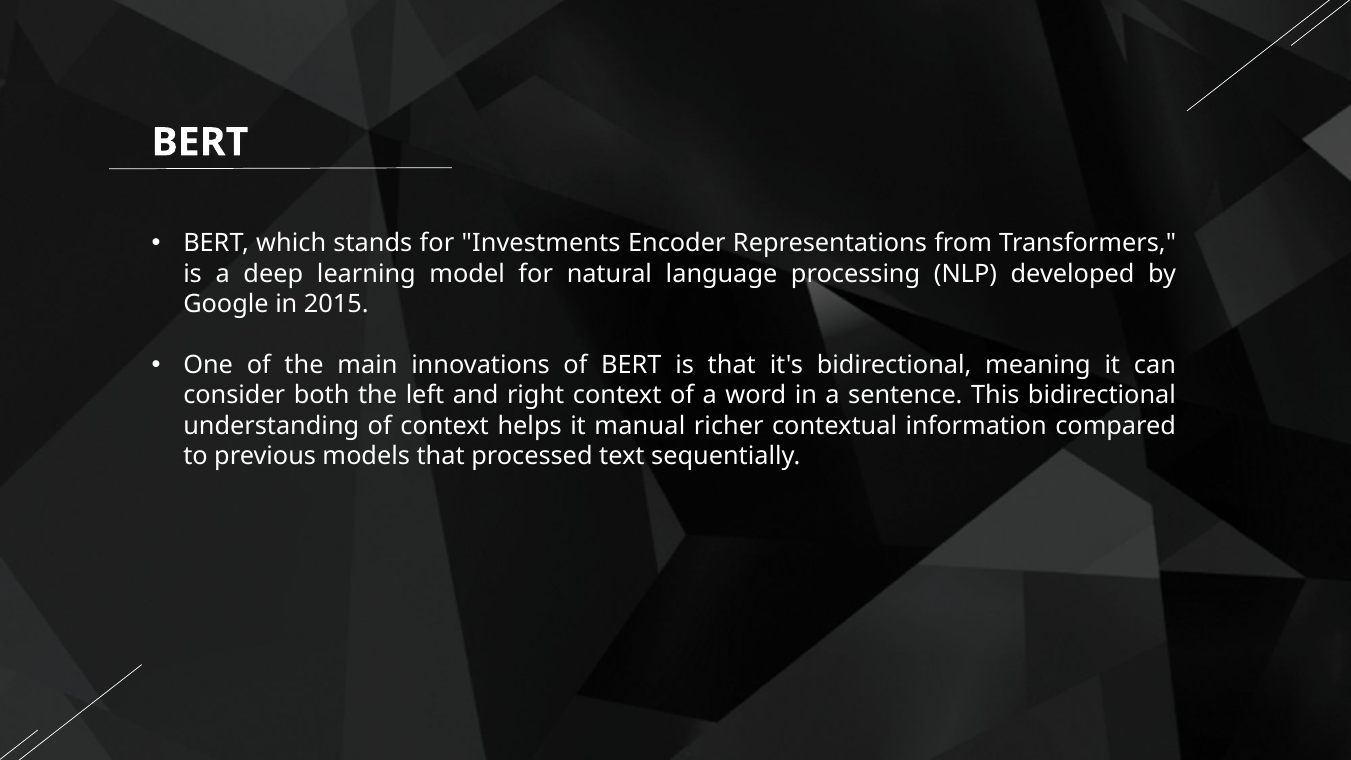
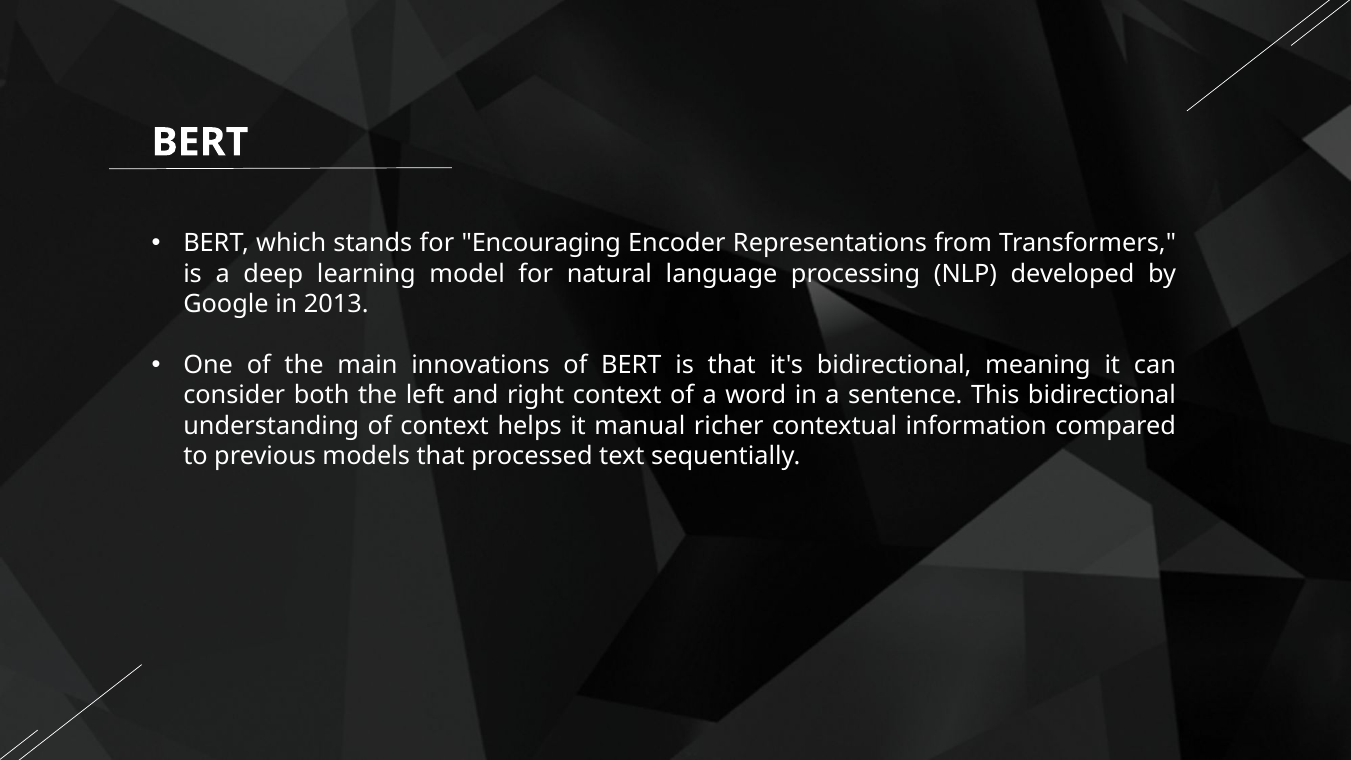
Investments: Investments -> Encouraging
2015: 2015 -> 2013
